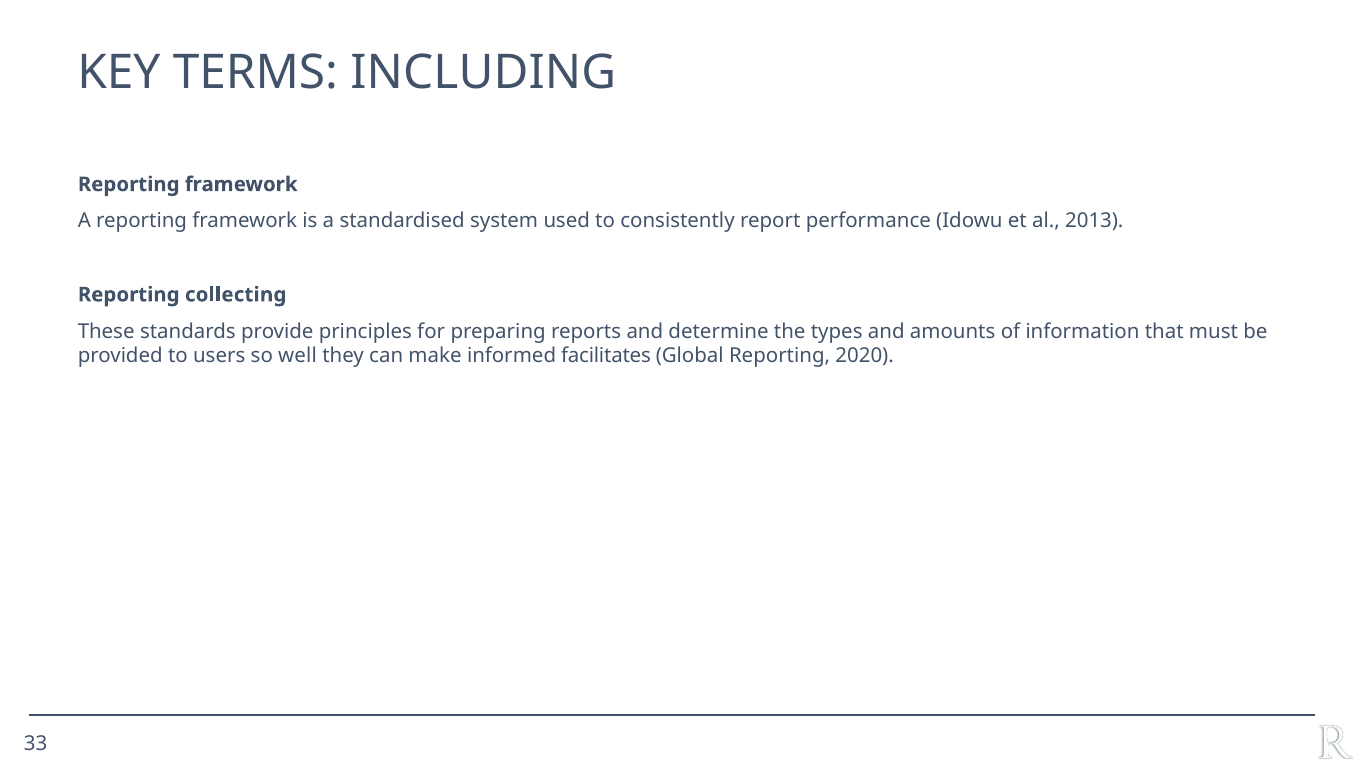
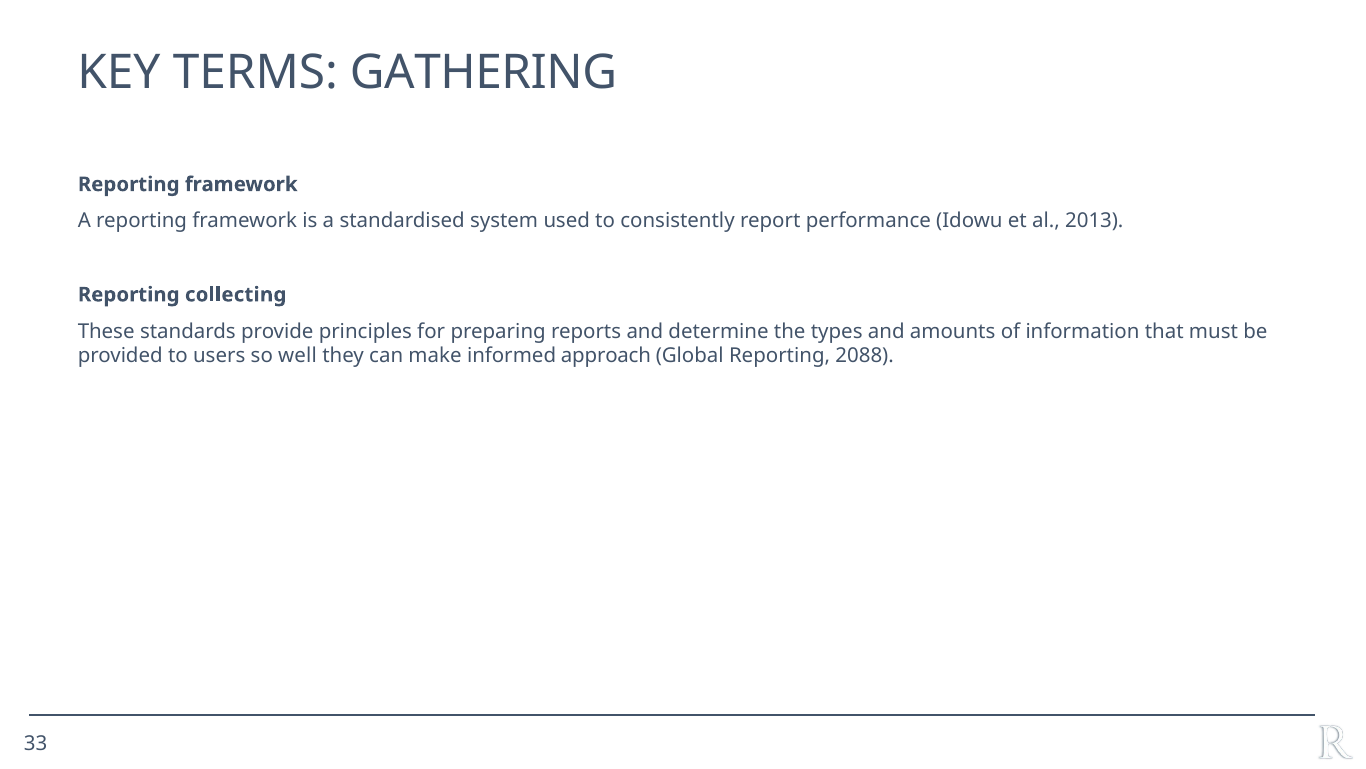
INCLUDING: INCLUDING -> GATHERING
facilitates: facilitates -> approach
2020: 2020 -> 2088
